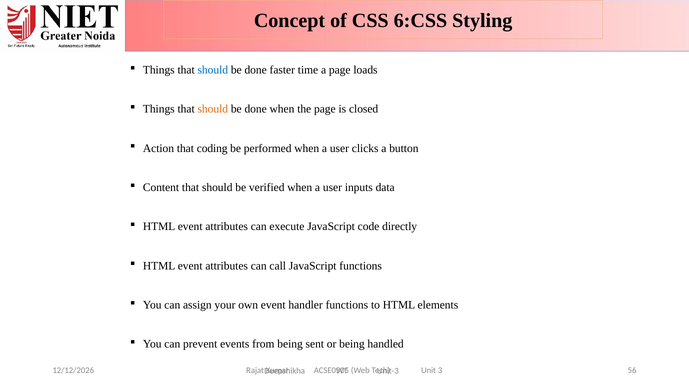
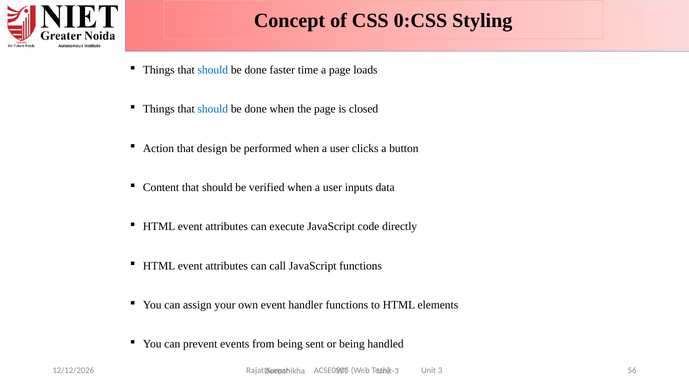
6:CSS: 6:CSS -> 0:CSS
should at (213, 109) colour: orange -> blue
coding: coding -> design
